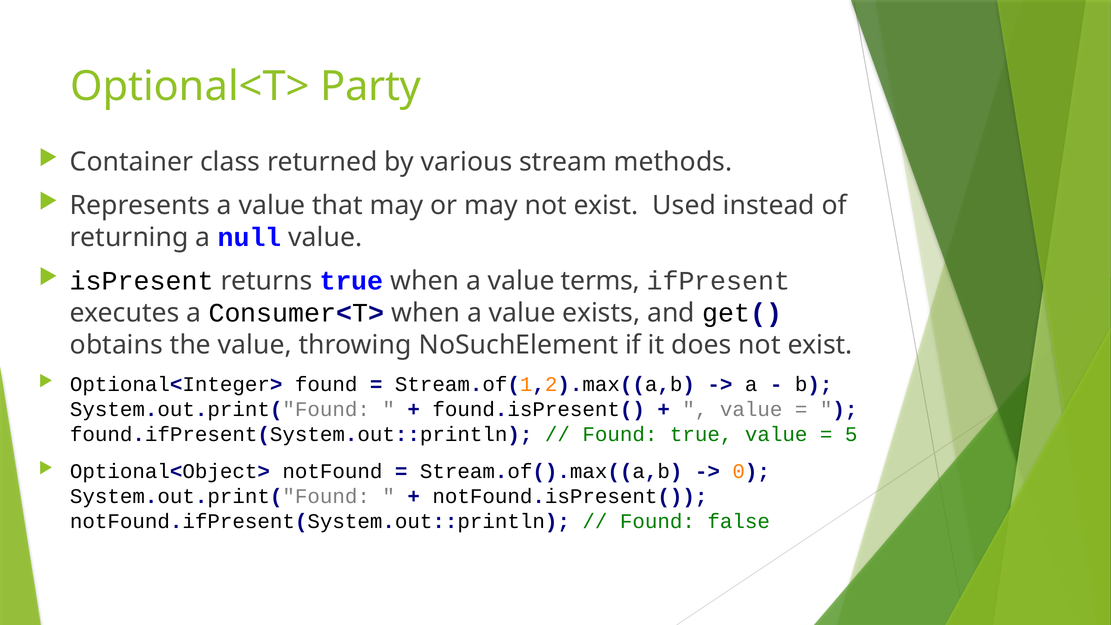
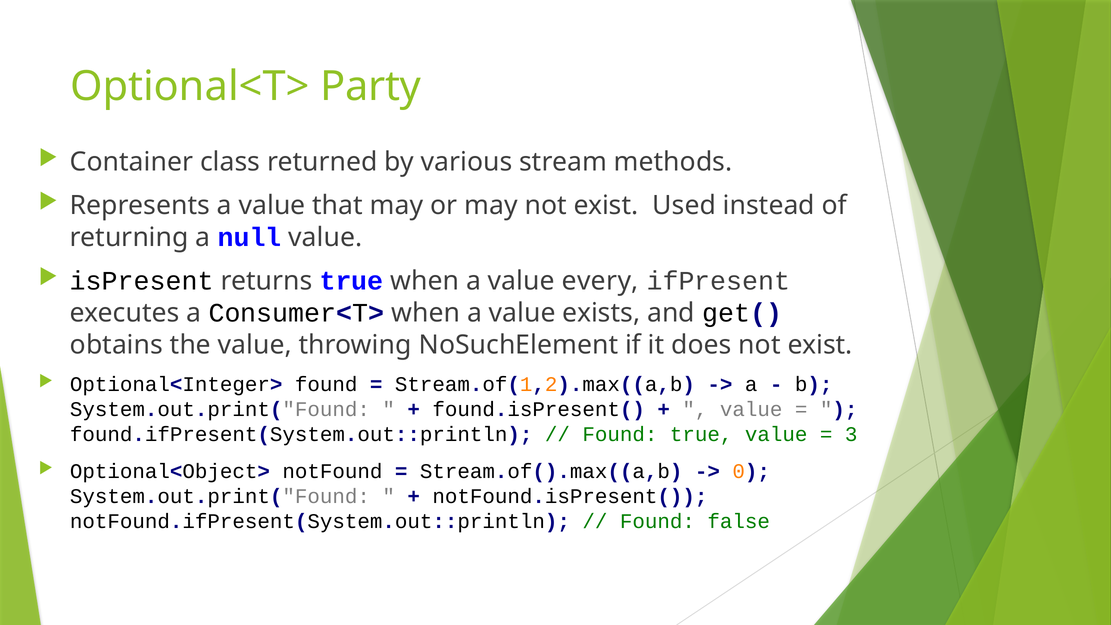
terms: terms -> every
5: 5 -> 3
